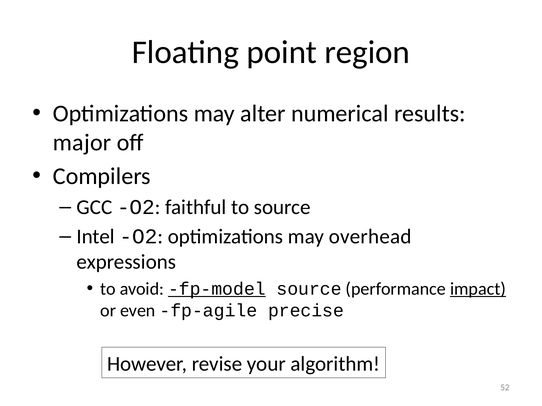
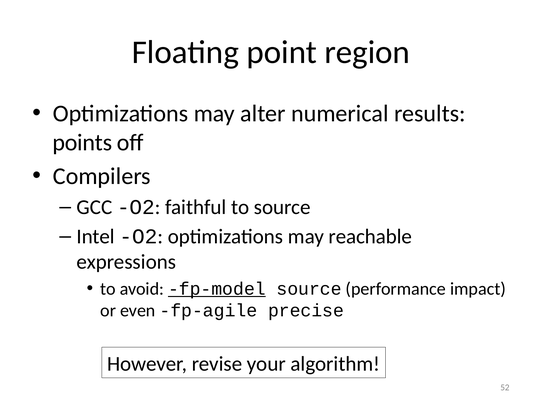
major: major -> points
overhead: overhead -> reachable
impact underline: present -> none
